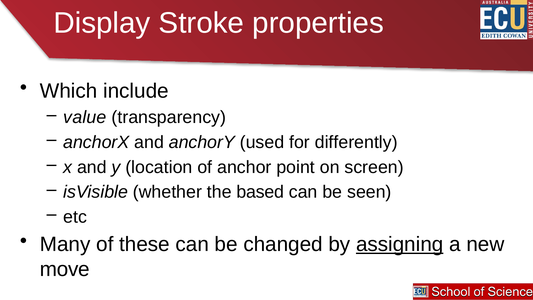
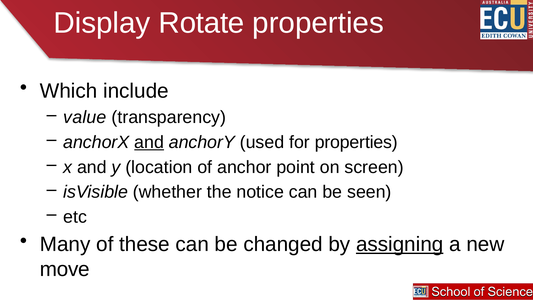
Stroke: Stroke -> Rotate
and at (149, 142) underline: none -> present
for differently: differently -> properties
based: based -> notice
